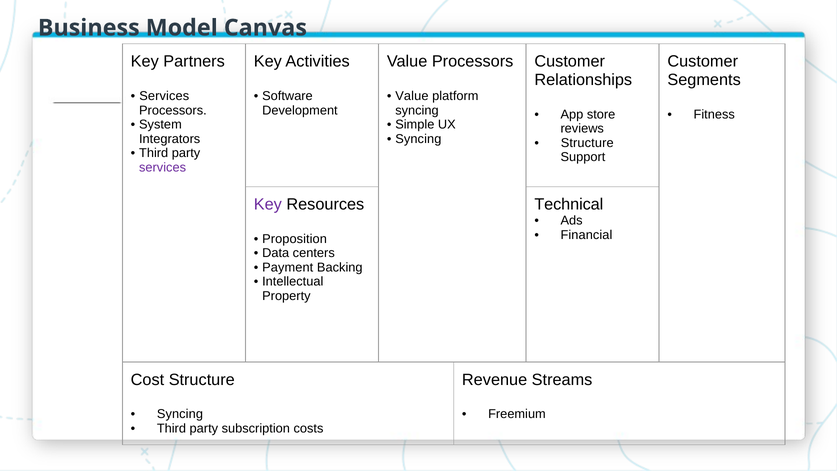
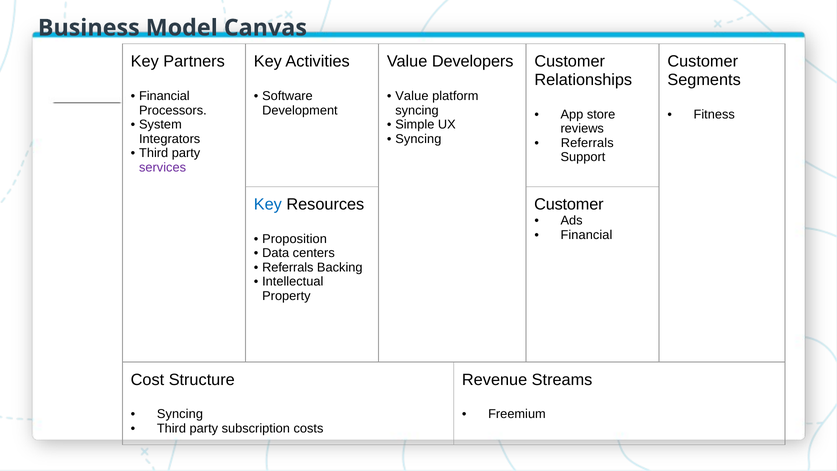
Value Processors: Processors -> Developers
Services at (164, 96): Services -> Financial
Structure at (587, 143): Structure -> Referrals
Key at (268, 204) colour: purple -> blue
Technical at (569, 204): Technical -> Customer
Payment at (288, 267): Payment -> Referrals
